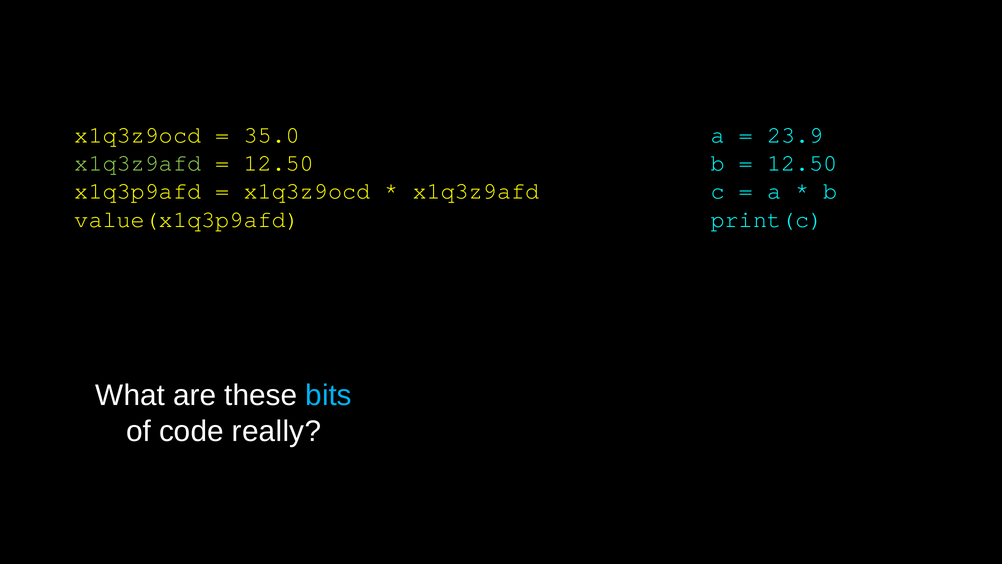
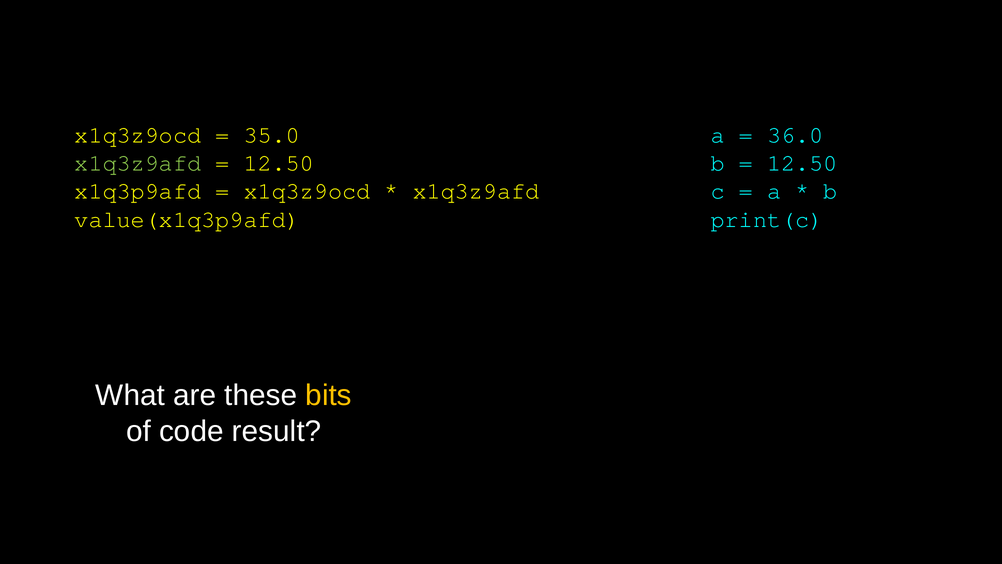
23.9: 23.9 -> 36.0
bits colour: light blue -> yellow
really: really -> result
